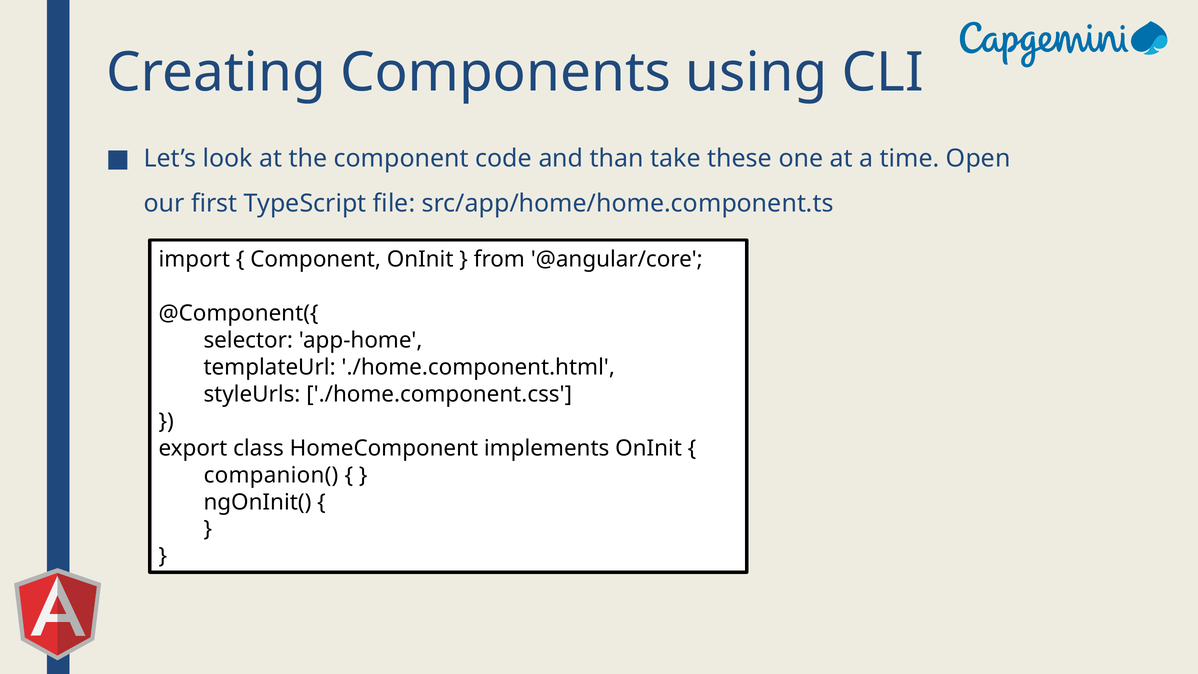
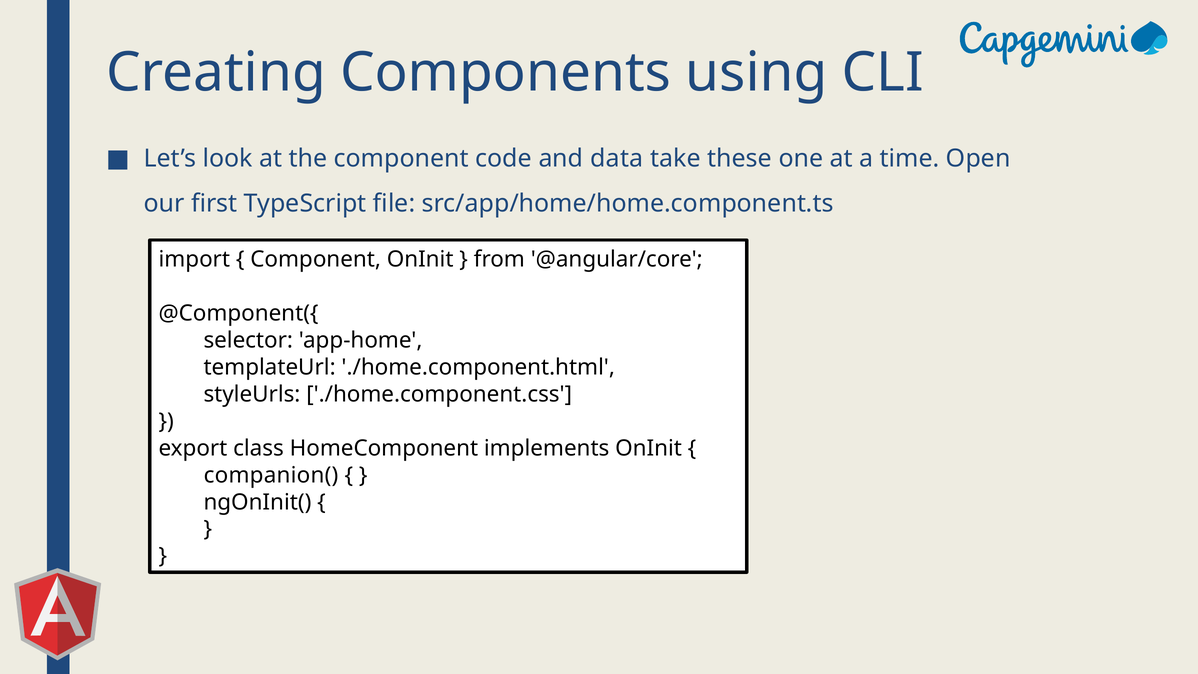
than: than -> data
